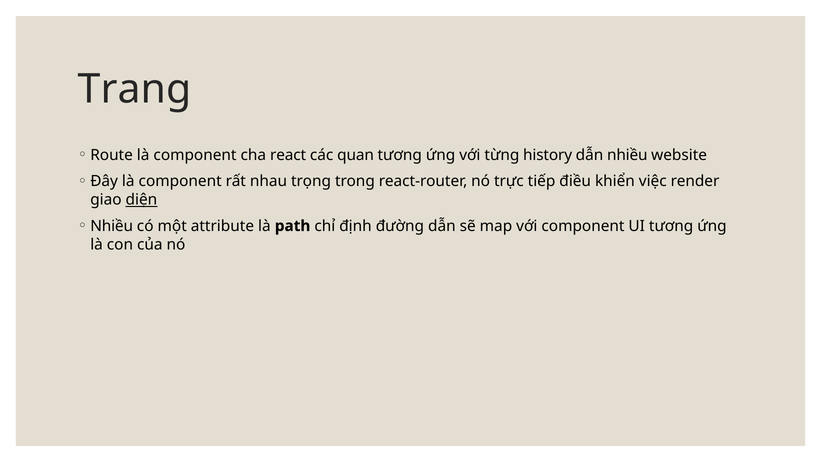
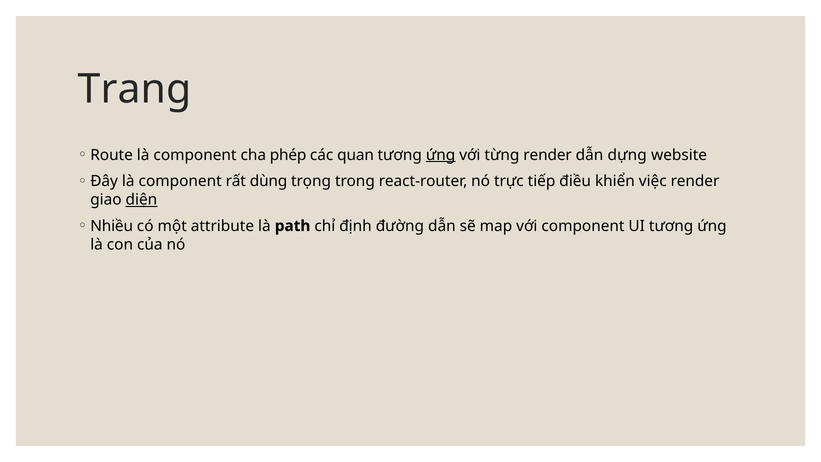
react: react -> phép
ứng at (441, 155) underline: none -> present
từng history: history -> render
dẫn nhiều: nhiều -> dựng
nhau: nhau -> dùng
